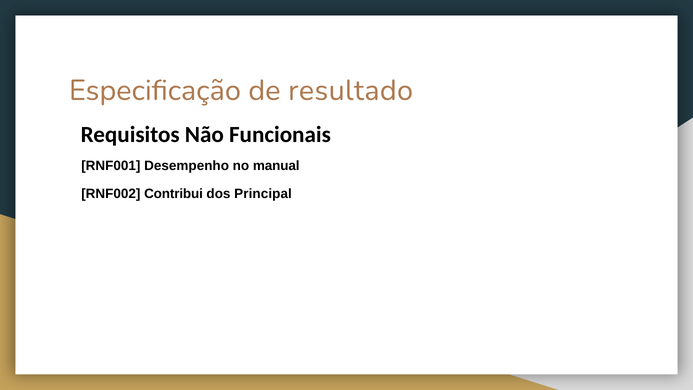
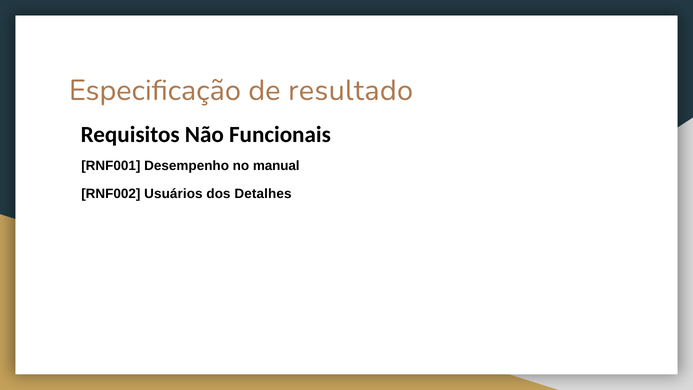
Contribui: Contribui -> Usuários
Principal: Principal -> Detalhes
